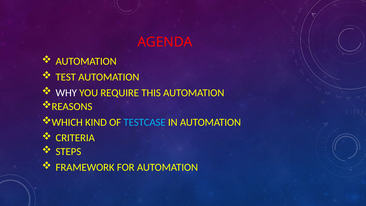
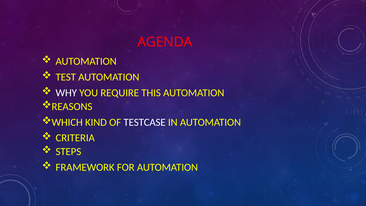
TESTCASE colour: light blue -> white
